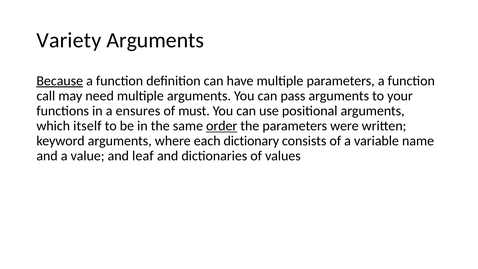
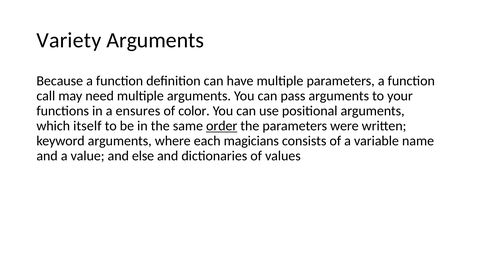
Because underline: present -> none
must: must -> color
dictionary: dictionary -> magicians
leaf: leaf -> else
